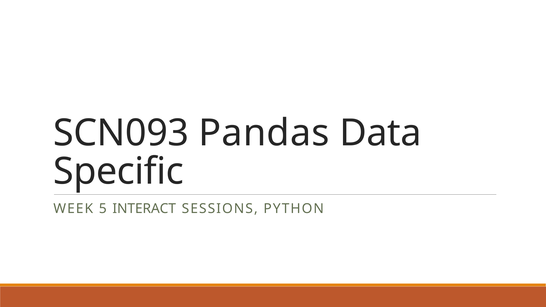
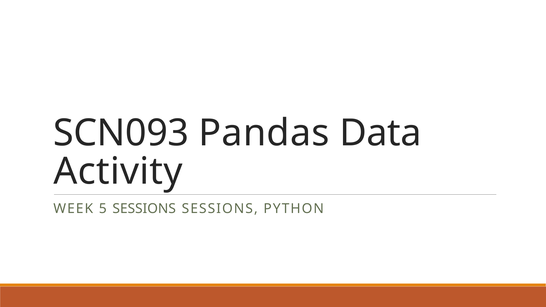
Specific: Specific -> Activity
5 INTERACT: INTERACT -> SESSIONS
